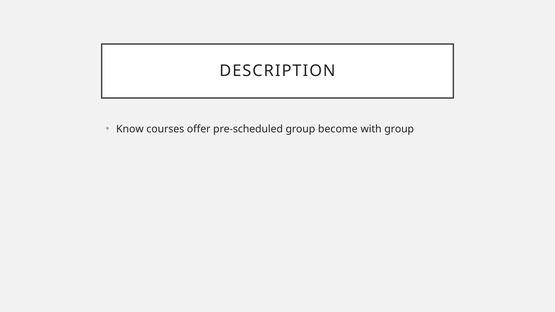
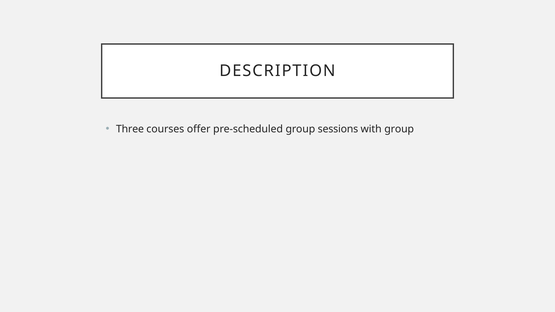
Know: Know -> Three
become: become -> sessions
